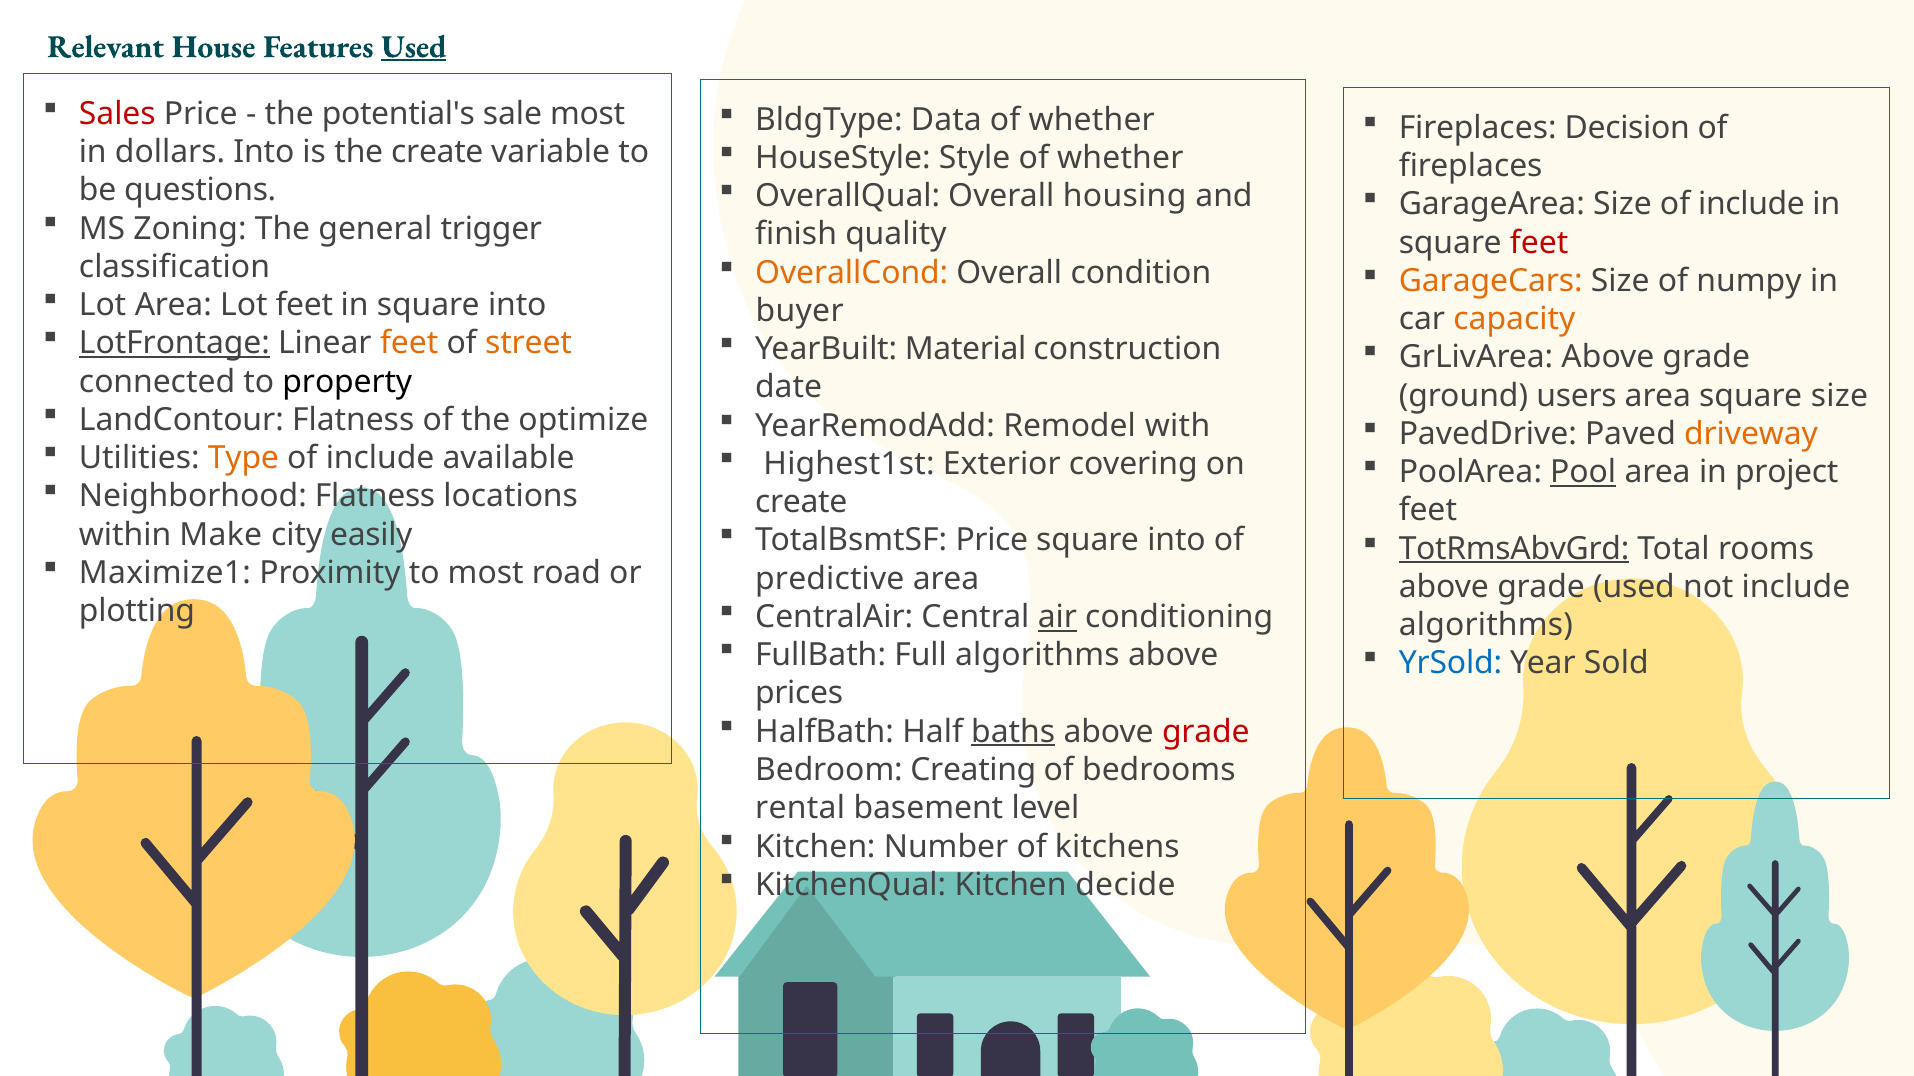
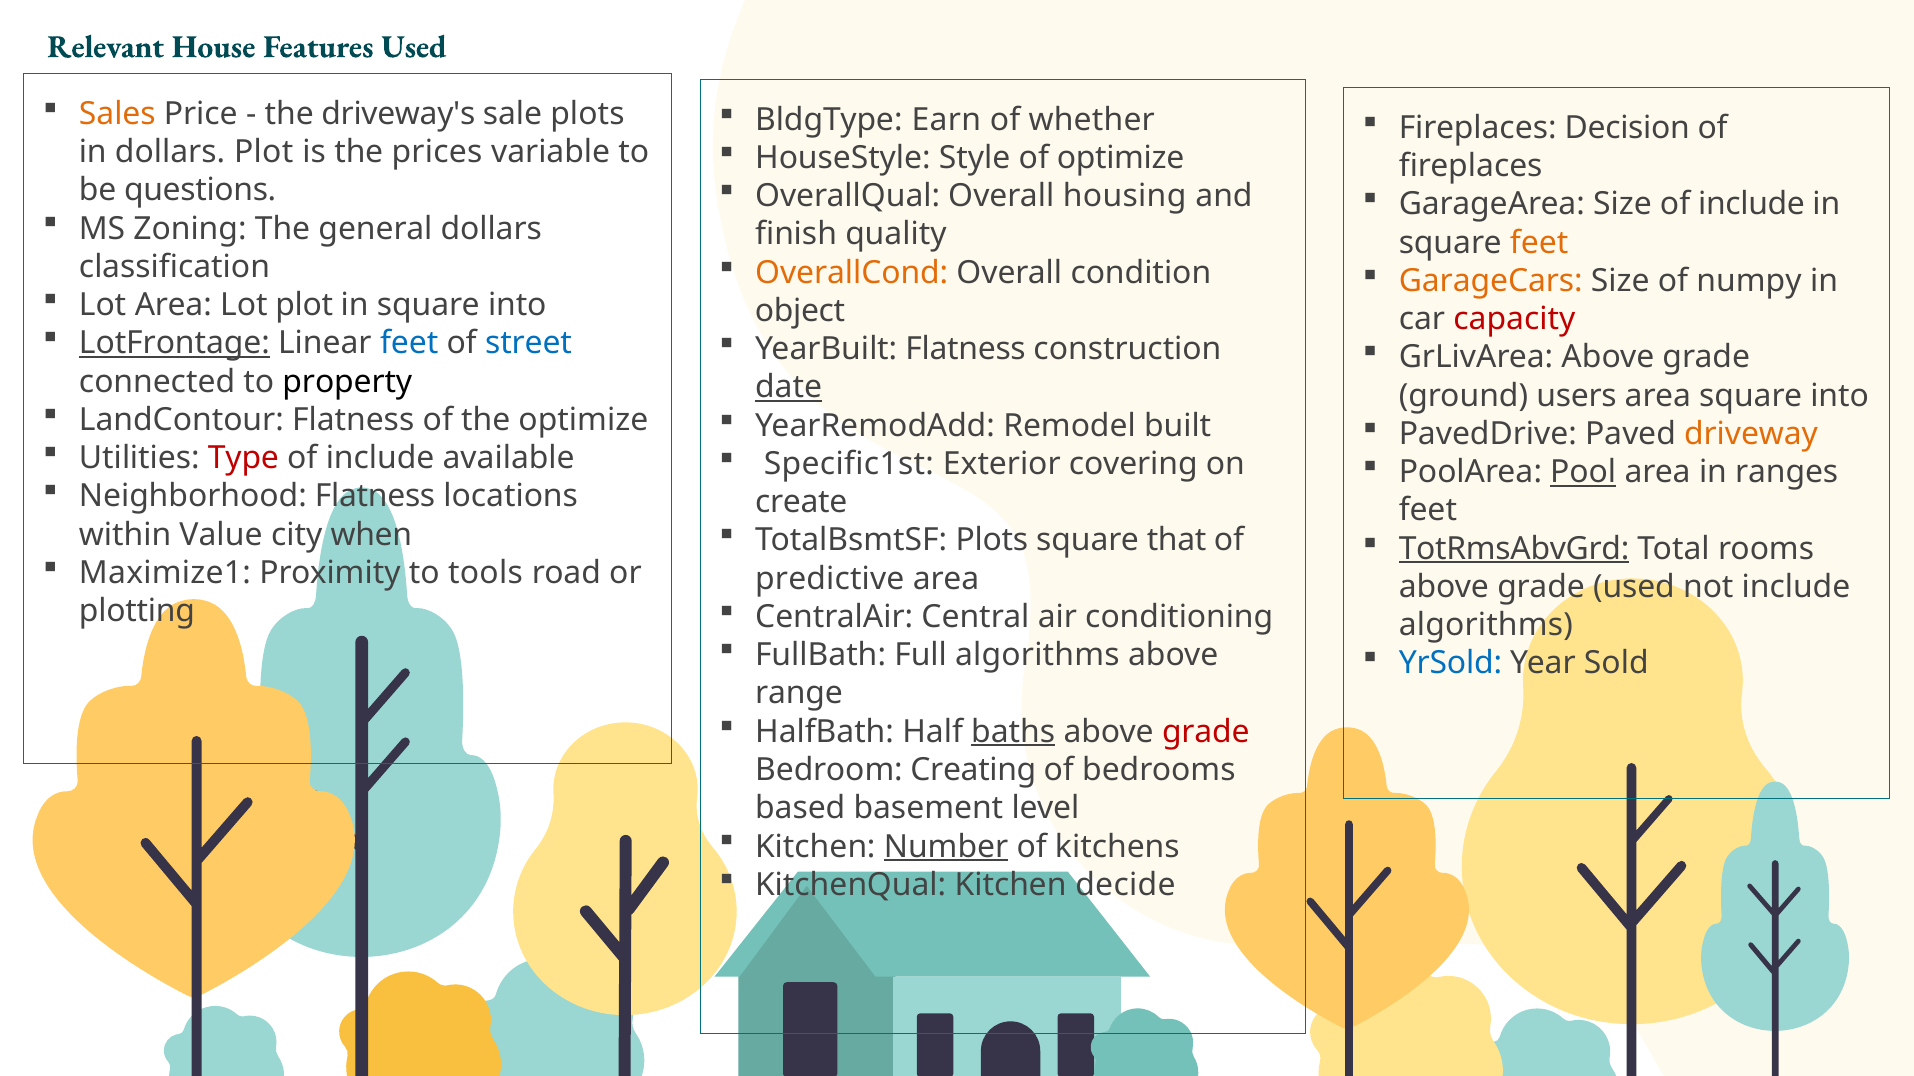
Used at (414, 47) underline: present -> none
Sales colour: red -> orange
potential's: potential's -> driveway's
sale most: most -> plots
Data: Data -> Earn
Style of whether: whether -> optimize
dollars Into: Into -> Plot
the create: create -> prices
general trigger: trigger -> dollars
feet at (1539, 243) colour: red -> orange
Lot feet: feet -> plot
buyer: buyer -> object
capacity colour: orange -> red
feet at (409, 344) colour: orange -> blue
street colour: orange -> blue
YearBuilt Material: Material -> Flatness
date underline: none -> present
area square size: size -> into
with: with -> built
Type colour: orange -> red
Highest1st: Highest1st -> Specific1st
project: project -> ranges
TotalBsmtSF Price: Price -> Plots
into at (1177, 541): into -> that
Make: Make -> Value
easily: easily -> when
to most: most -> tools
air underline: present -> none
prices: prices -> range
rental: rental -> based
Number underline: none -> present
